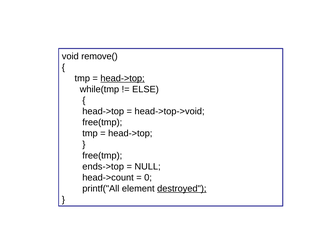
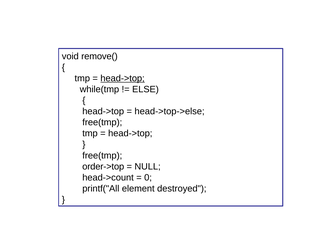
head->top->void: head->top->void -> head->top->else
ends->top: ends->top -> order->top
destroyed underline: present -> none
